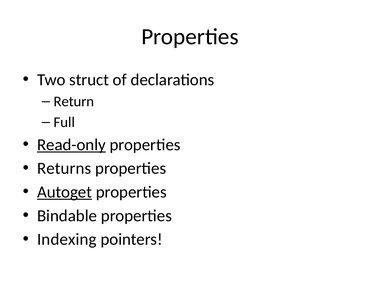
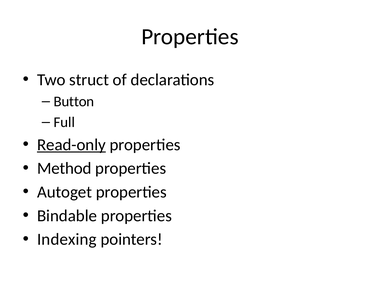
Return: Return -> Button
Returns: Returns -> Method
Autoget underline: present -> none
